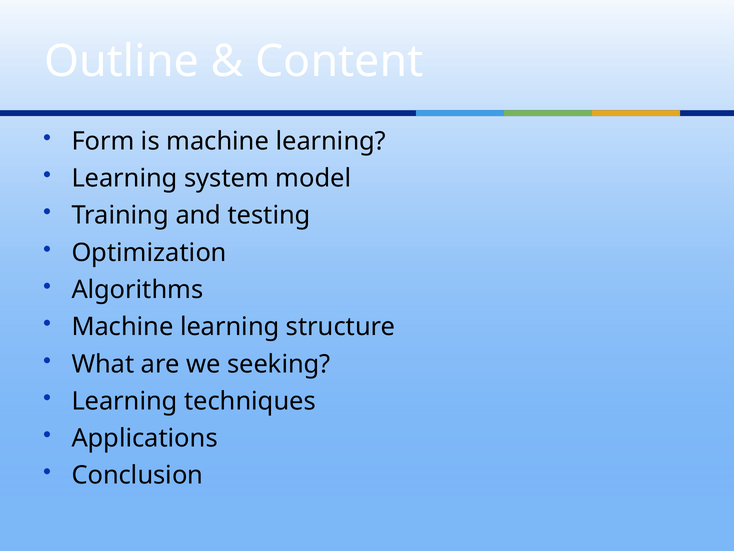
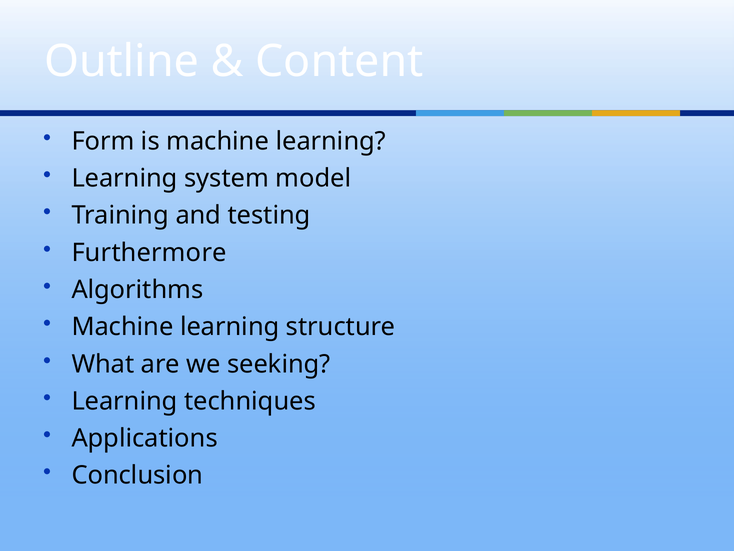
Optimization: Optimization -> Furthermore
